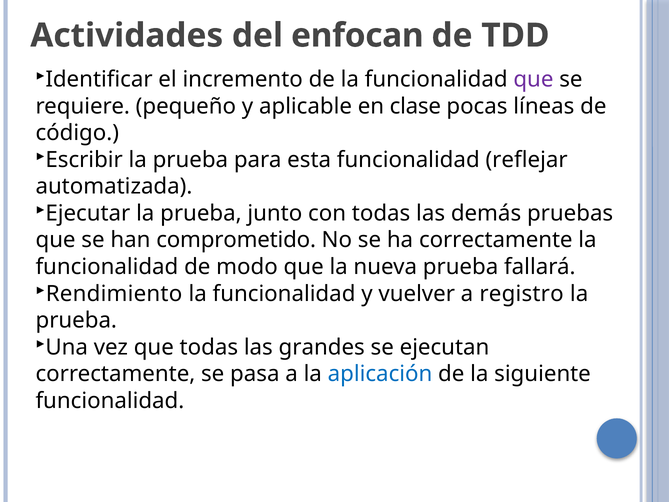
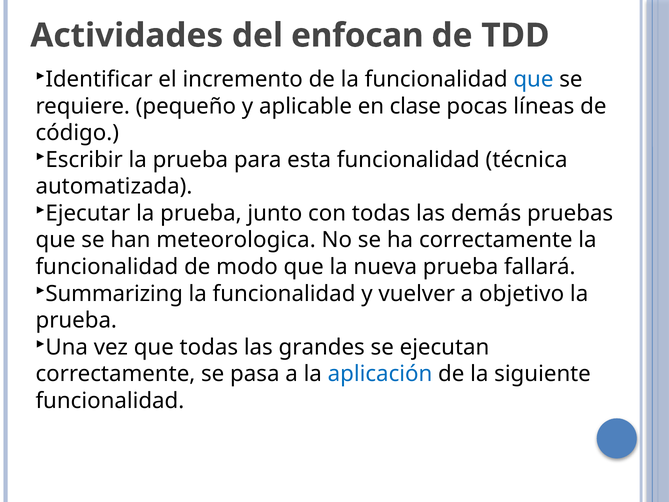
que at (533, 79) colour: purple -> blue
reflejar: reflejar -> técnica
comprometido: comprometido -> meteorologica
Rendimiento: Rendimiento -> Summarizing
registro: registro -> objetivo
